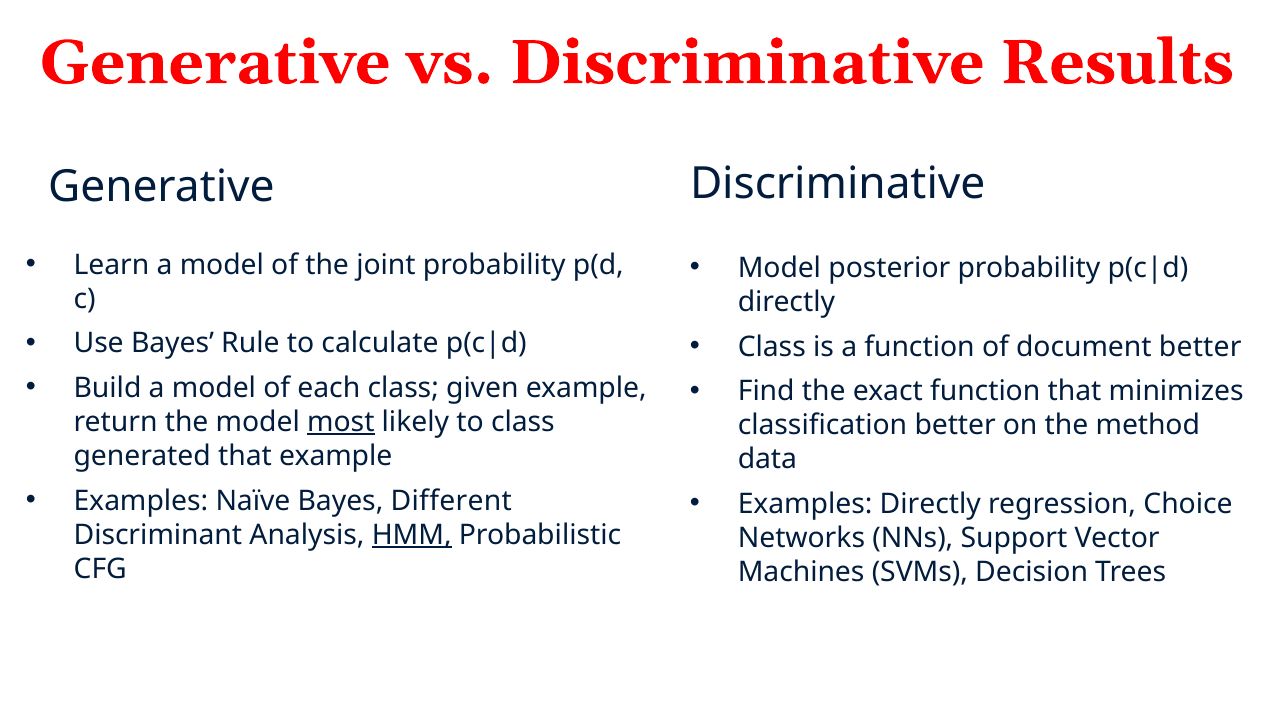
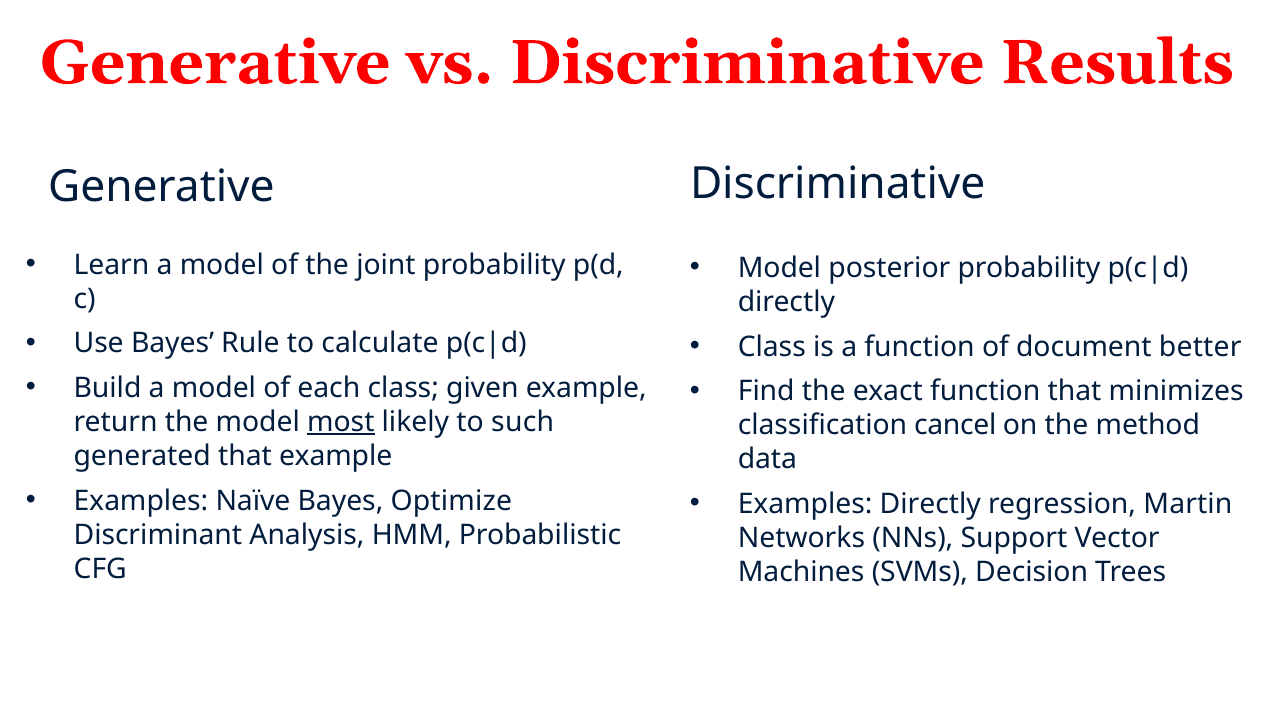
to class: class -> such
classification better: better -> cancel
Different: Different -> Optimize
Choice: Choice -> Martin
HMM underline: present -> none
